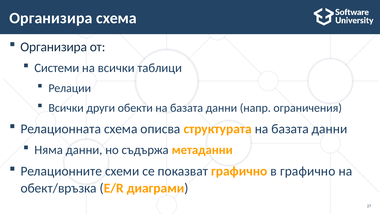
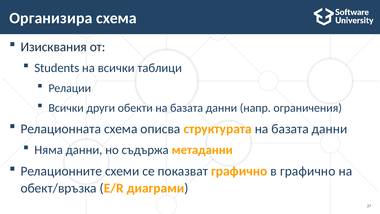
Организира at (54, 47): Организира -> Изисквания
Системи: Системи -> Students
